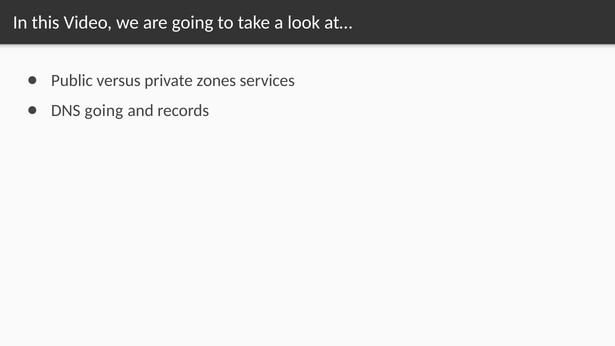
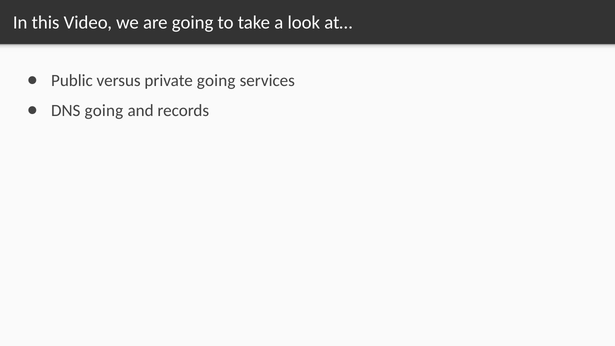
private zones: zones -> going
